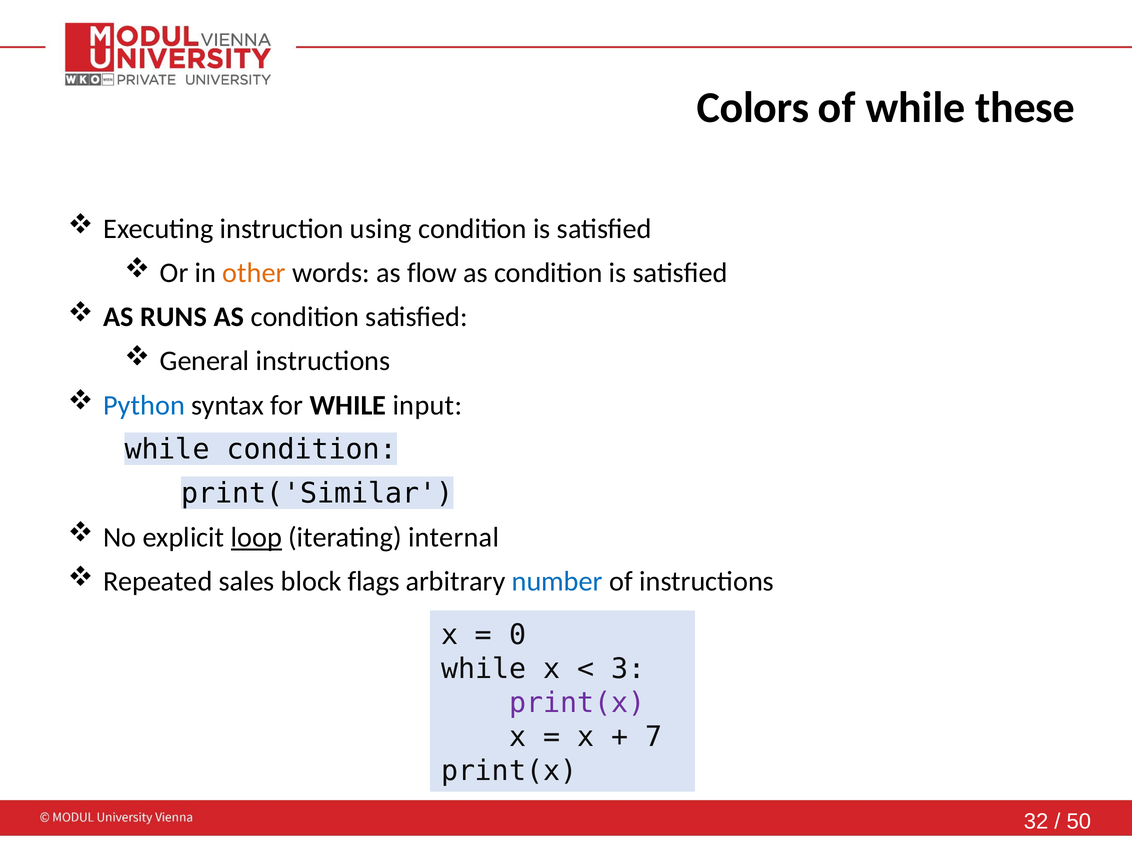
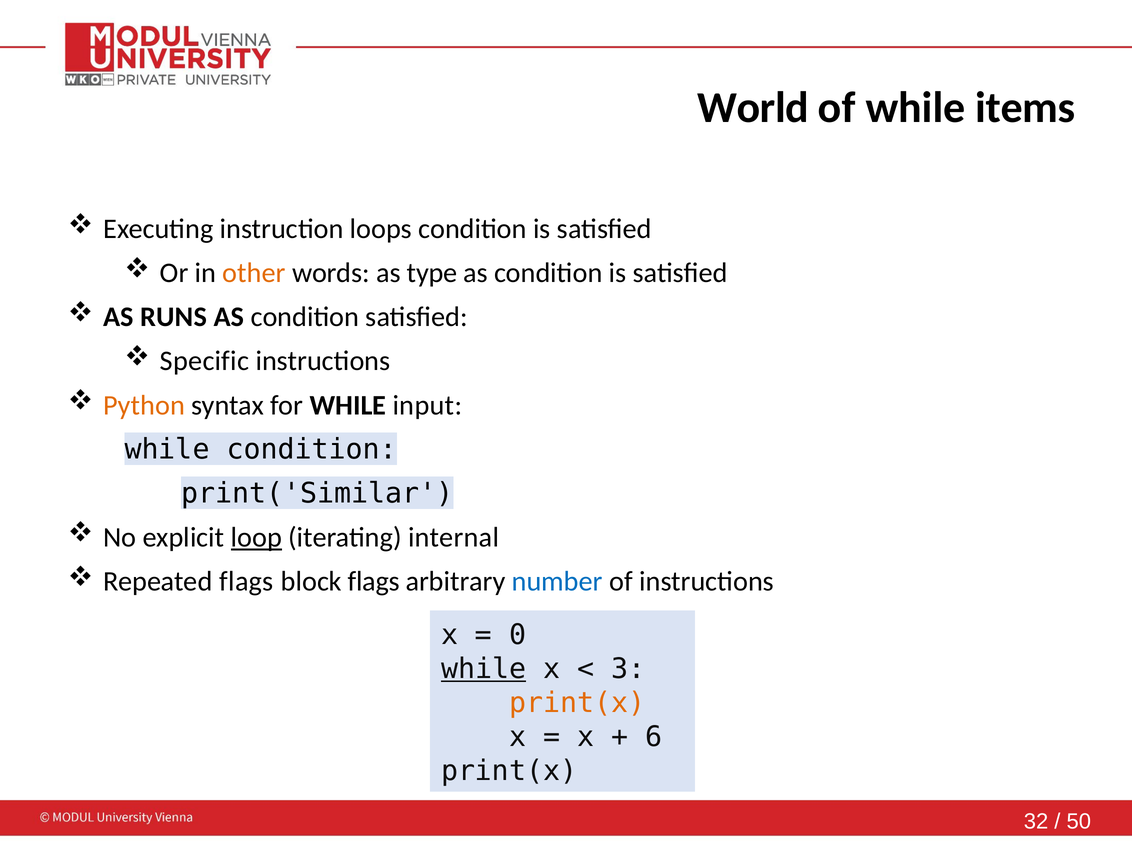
Colors: Colors -> World
these: these -> items
using: using -> loops
flow: flow -> type
General: General -> Specific
Python colour: blue -> orange
Repeated sales: sales -> flags
while at (484, 669) underline: none -> present
print(x at (577, 703) colour: purple -> orange
7: 7 -> 6
